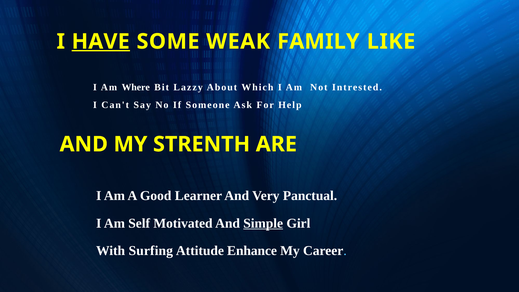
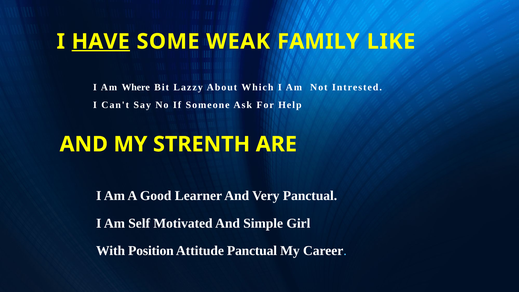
Simple underline: present -> none
Surfing: Surfing -> Position
Attitude Enhance: Enhance -> Panctual
